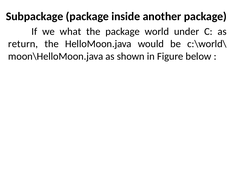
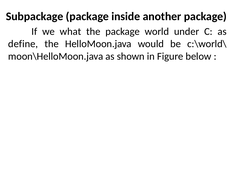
return: return -> define
